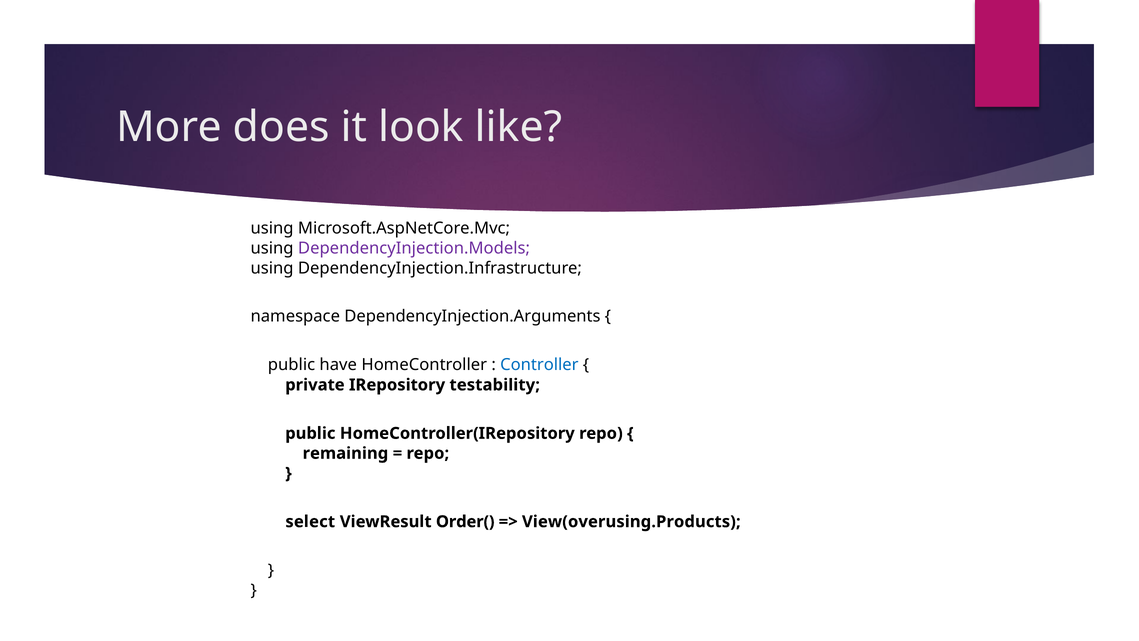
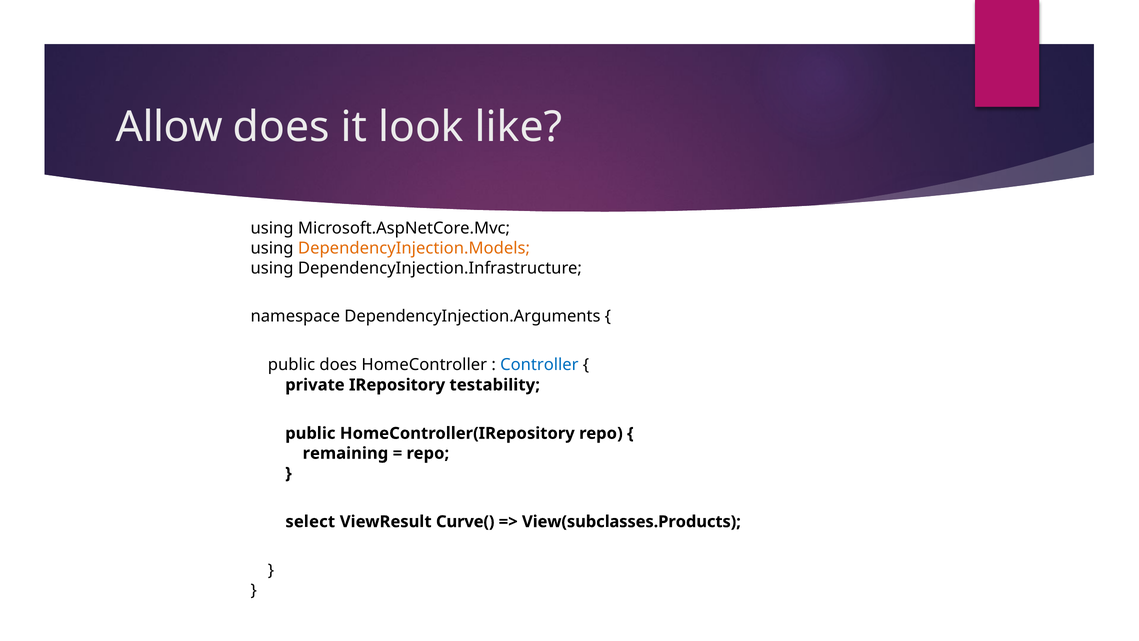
More: More -> Allow
DependencyInjection.Models colour: purple -> orange
public have: have -> does
Order(: Order( -> Curve(
View(overusing.Products: View(overusing.Products -> View(subclasses.Products
